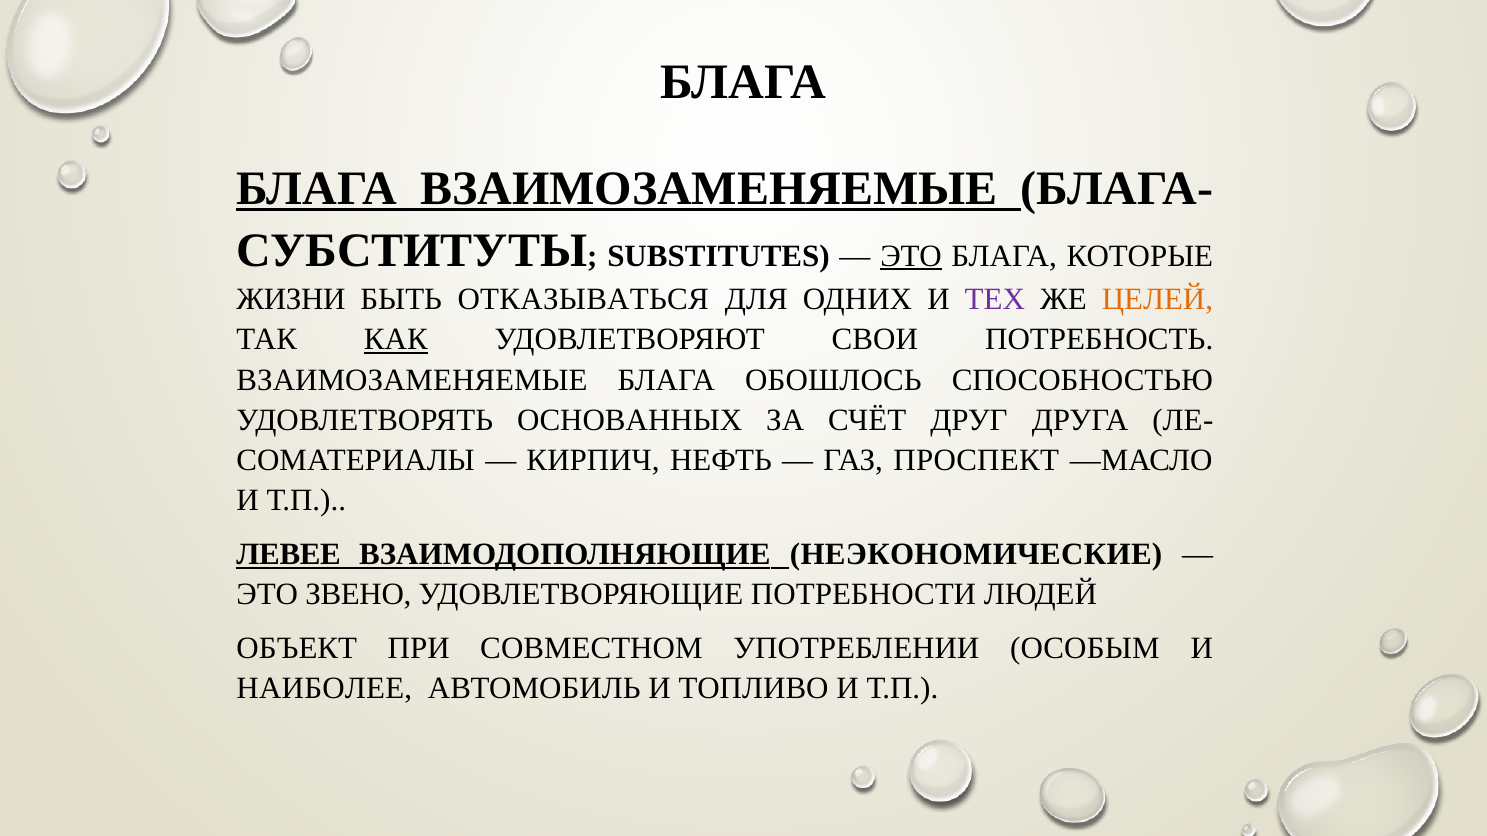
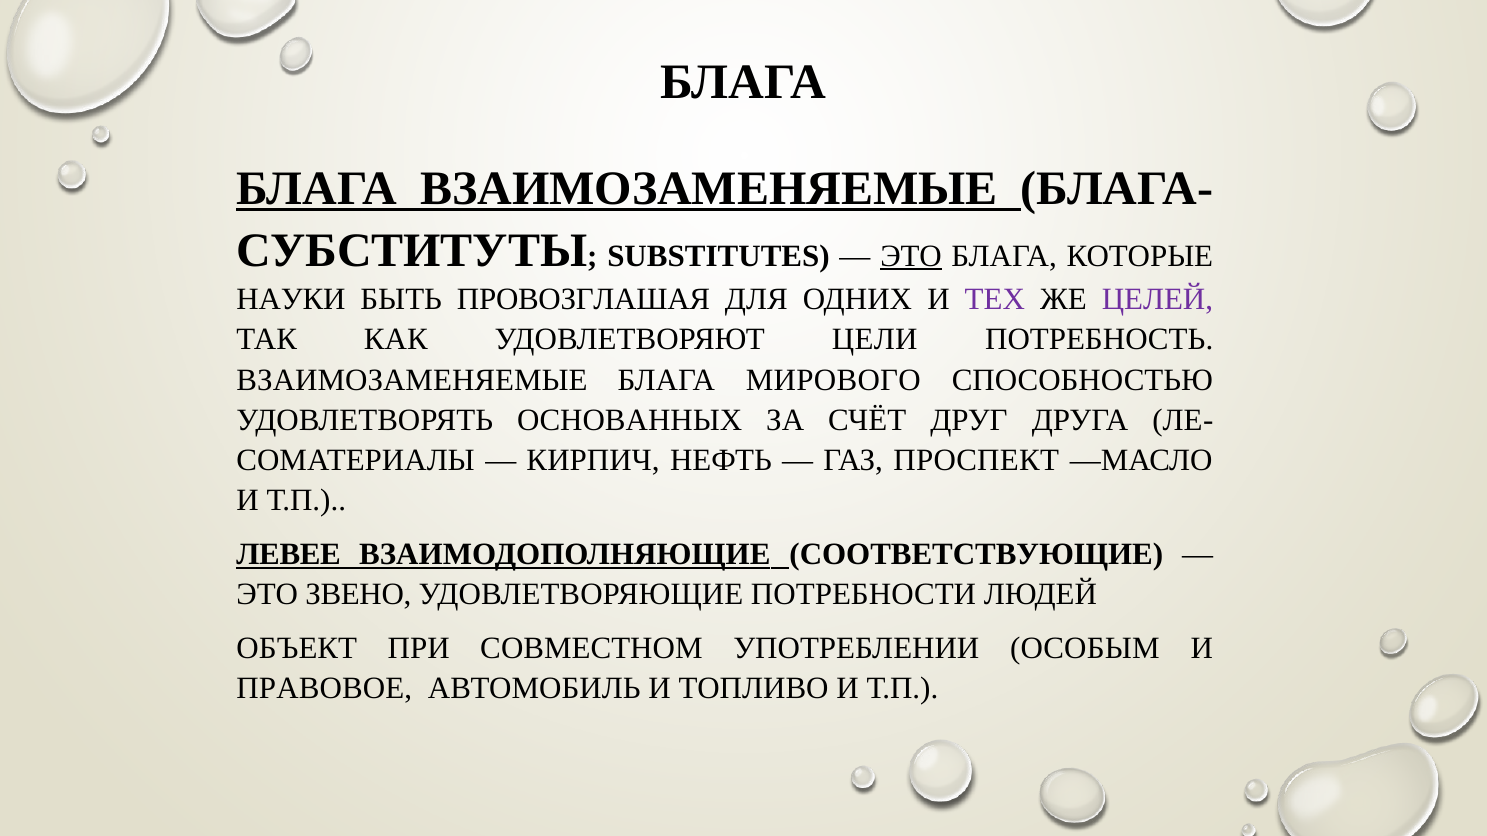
ЖИЗНИ: ЖИЗНИ -> НАУКИ
ОТКАЗЫВАТЬСЯ: ОТКАЗЫВАТЬСЯ -> ПРОВОЗГЛАШАЯ
ЦЕЛЕЙ colour: orange -> purple
КАК underline: present -> none
СВОИ: СВОИ -> ЦЕЛИ
ОБОШЛОСЬ: ОБОШЛОСЬ -> МИРОВОГО
НЕЭКОНОМИЧЕСКИЕ: НЕЭКОНОМИЧЕСКИЕ -> СООТВЕТСТВУЮЩИЕ
НАИБОЛЕЕ: НАИБОЛЕЕ -> ПРАВОВОЕ
